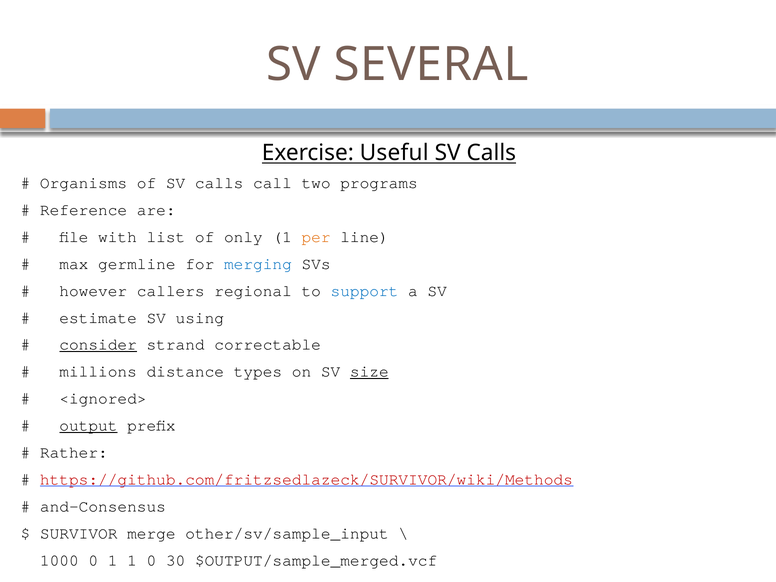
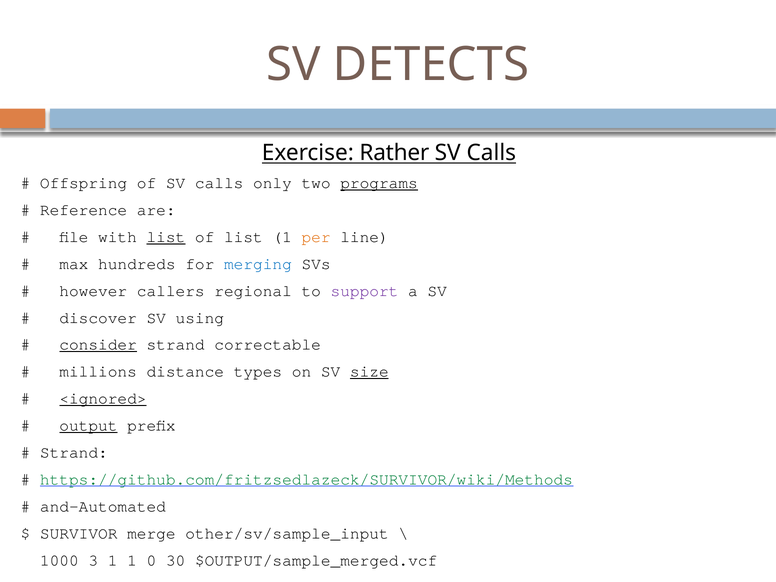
SEVERAL: SEVERAL -> DETECTS
Useful: Useful -> Rather
Organisms: Organisms -> Offspring
call: call -> only
programs underline: none -> present
list at (166, 237) underline: none -> present
of only: only -> list
germline: germline -> hundreds
support colour: blue -> purple
estimate: estimate -> discover
<ignored> underline: none -> present
Rather at (74, 452): Rather -> Strand
https://github.com/fritzsedlazeck/SURVIVOR/wiki/Methods colour: red -> green
and-Consensus: and-Consensus -> and-Automated
1000 0: 0 -> 3
